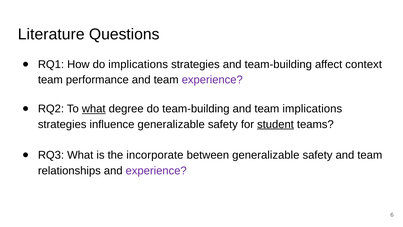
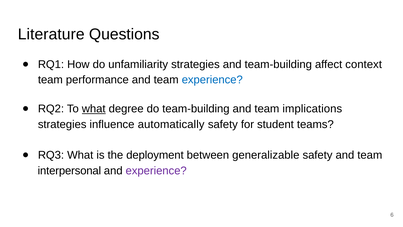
do implications: implications -> unfamiliarity
experience at (212, 80) colour: purple -> blue
influence generalizable: generalizable -> automatically
student underline: present -> none
incorporate: incorporate -> deployment
relationships: relationships -> interpersonal
